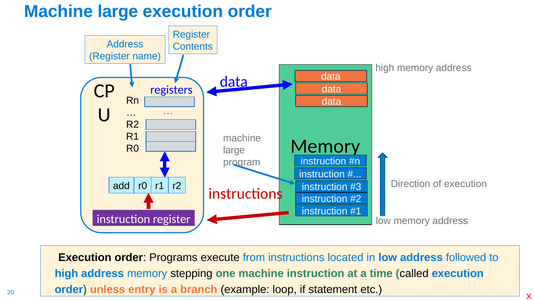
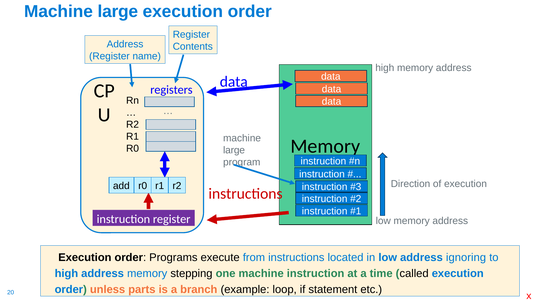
followed: followed -> ignoring
entry: entry -> parts
